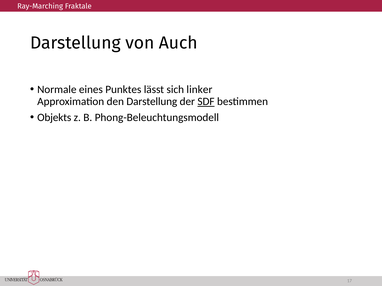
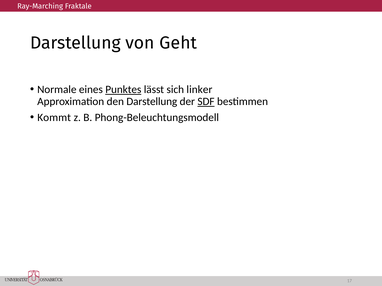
Auch: Auch -> Geht
Punktes underline: none -> present
Objekts: Objekts -> Kommt
